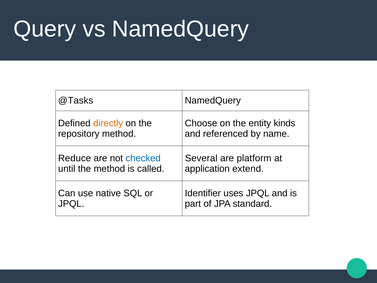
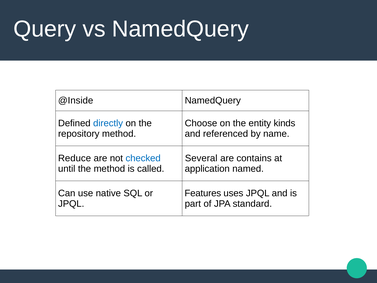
@Tasks: @Tasks -> @Inside
directly colour: orange -> blue
platform: platform -> contains
extend: extend -> named
Identifier: Identifier -> Features
